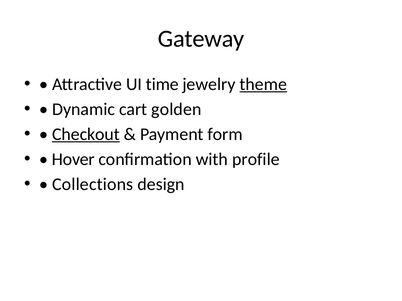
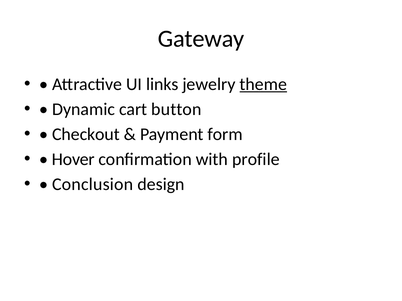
time: time -> links
golden: golden -> button
Checkout underline: present -> none
Collections: Collections -> Conclusion
